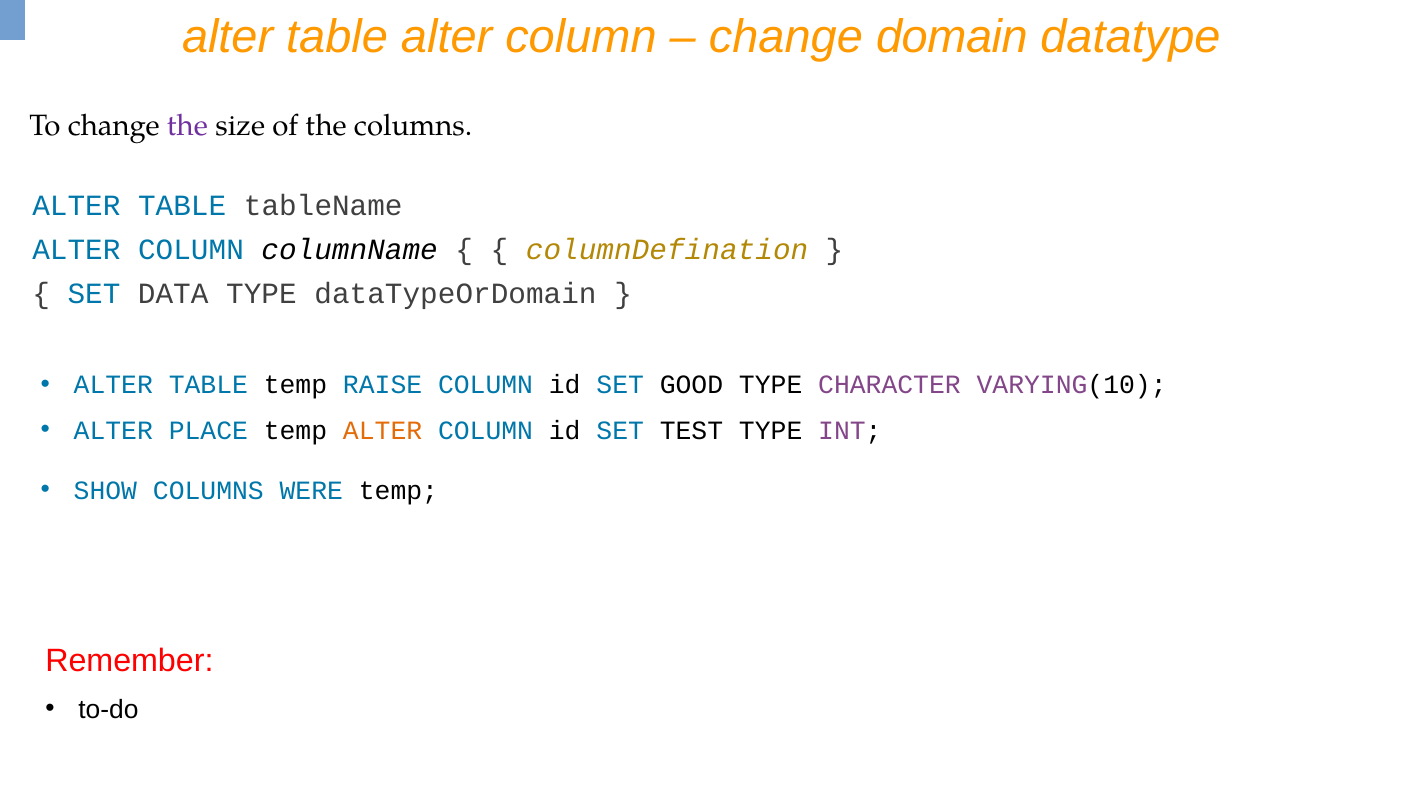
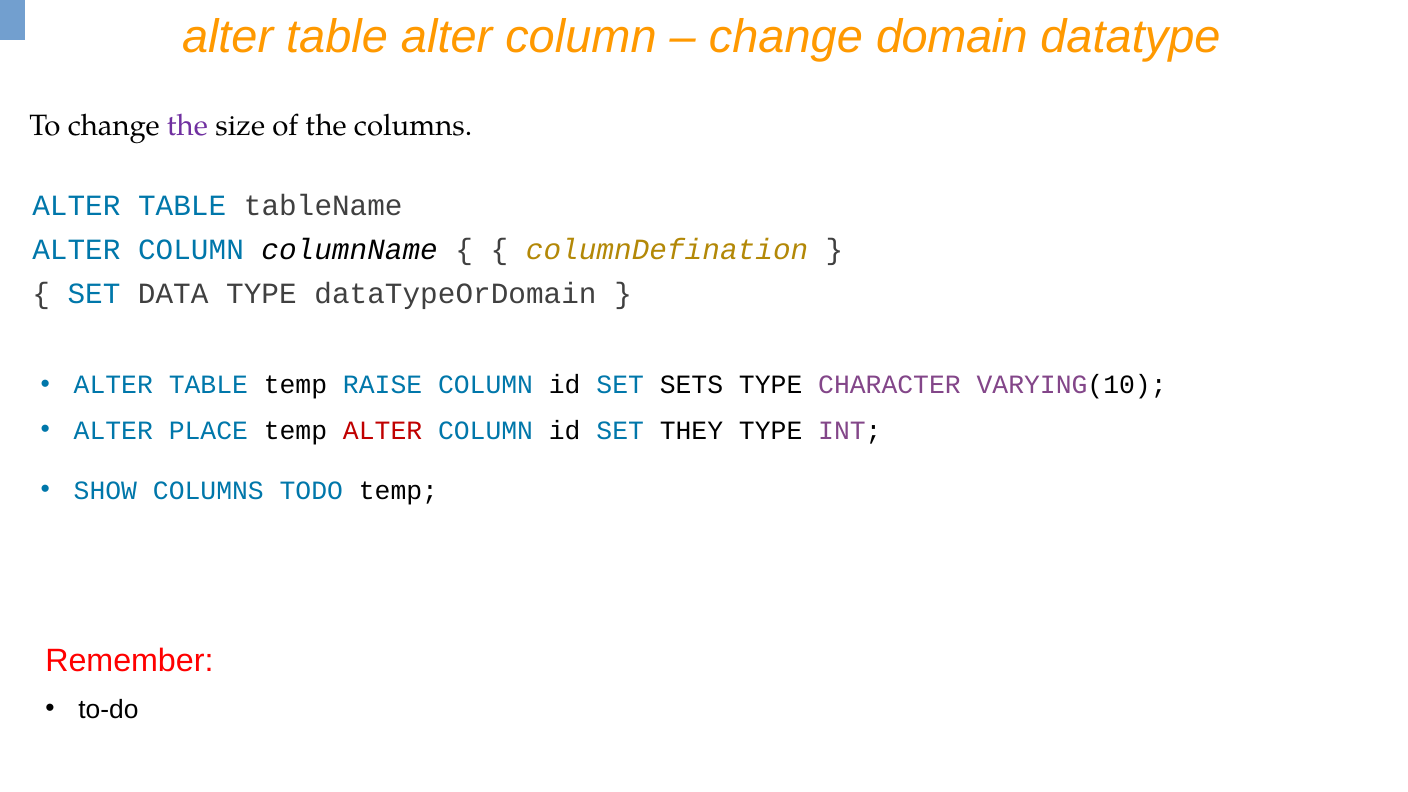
GOOD: GOOD -> SETS
ALTER at (383, 431) colour: orange -> red
TEST: TEST -> THEY
WERE: WERE -> TODO
